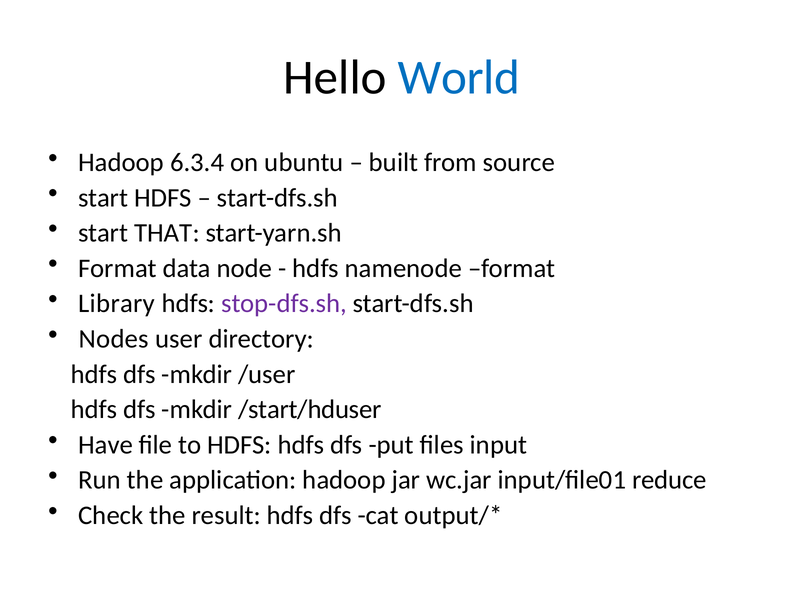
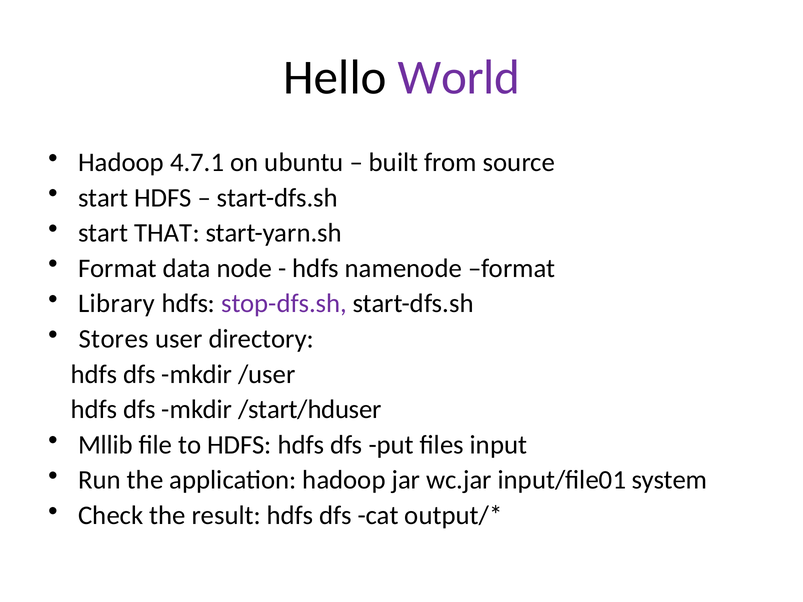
World colour: blue -> purple
6.3.4: 6.3.4 -> 4.7.1
Nodes: Nodes -> Stores
Have: Have -> Mllib
reduce: reduce -> system
